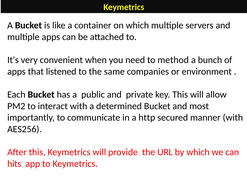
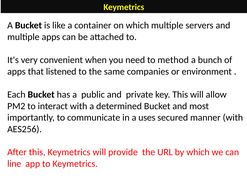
http: http -> uses
hits: hits -> line
